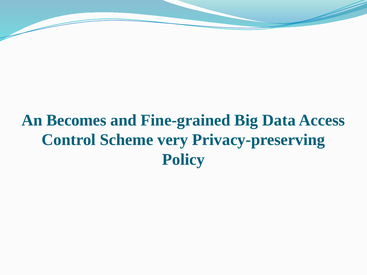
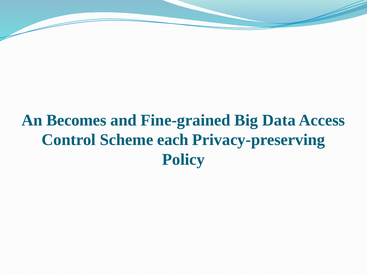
very: very -> each
